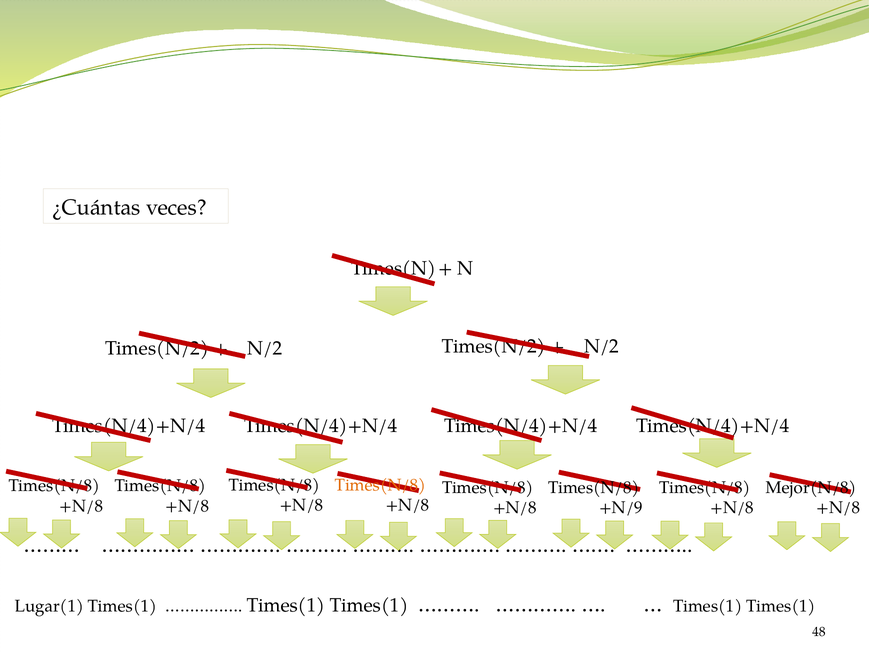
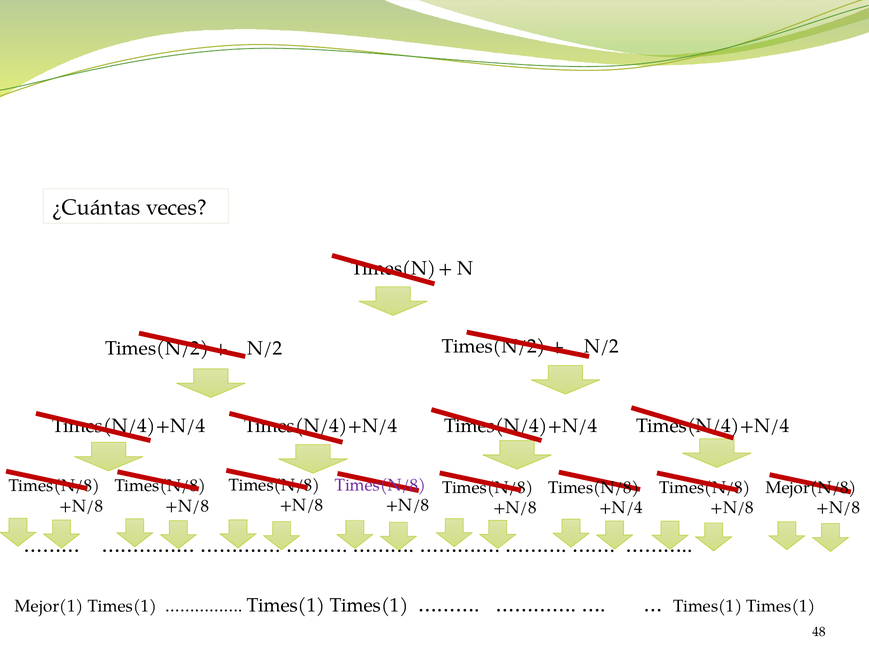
Times(N/8 at (380, 485) colour: orange -> purple
+N/9: +N/9 -> +N/4
Lugar(1: Lugar(1 -> Mejor(1
